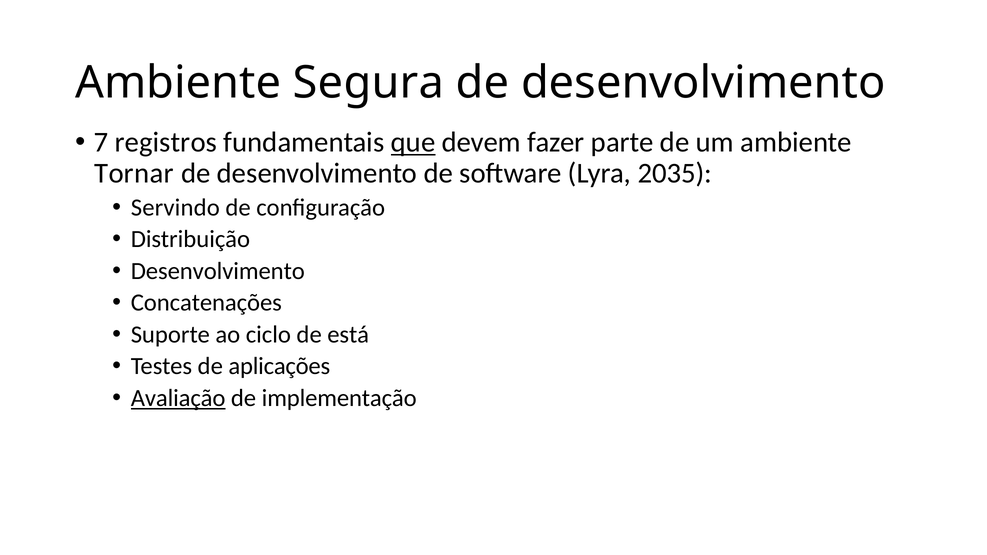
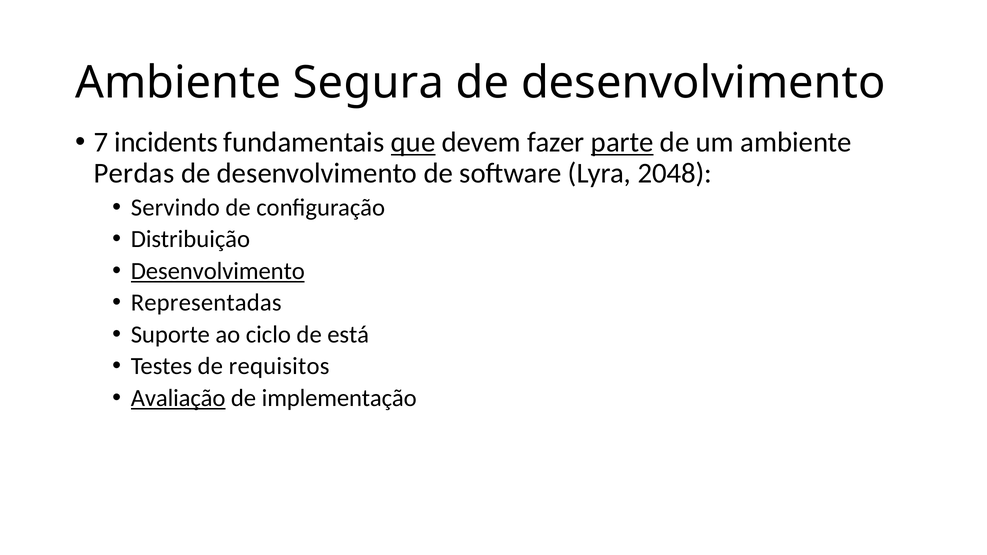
registros: registros -> incidents
parte underline: none -> present
Tornar: Tornar -> Perdas
2035: 2035 -> 2048
Desenvolvimento at (218, 271) underline: none -> present
Concatenações: Concatenações -> Representadas
aplicações: aplicações -> requisitos
